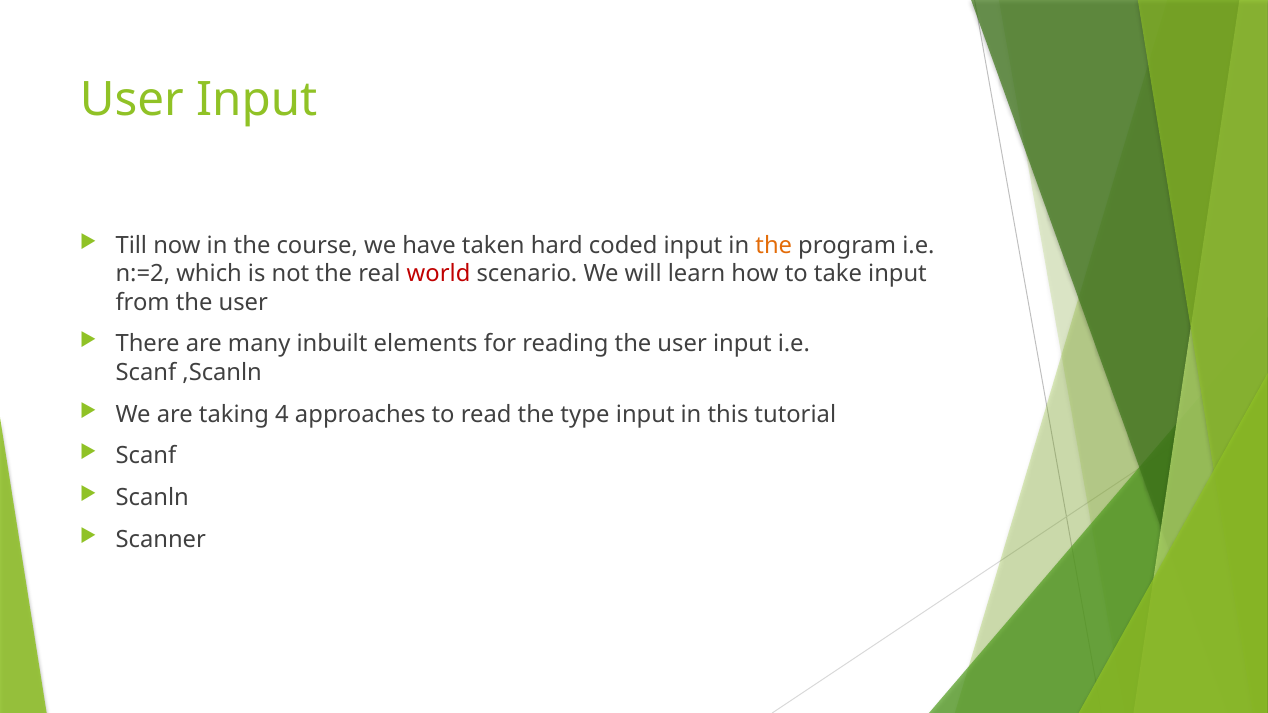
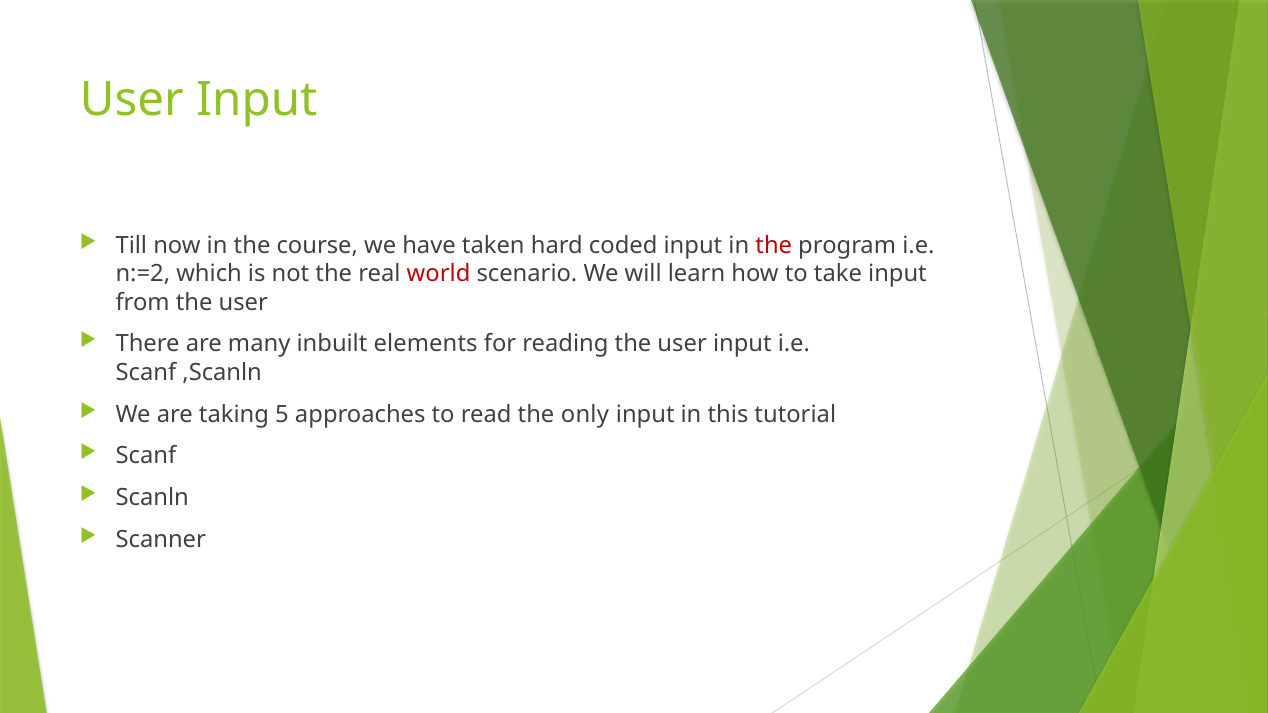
the at (774, 245) colour: orange -> red
4: 4 -> 5
type: type -> only
